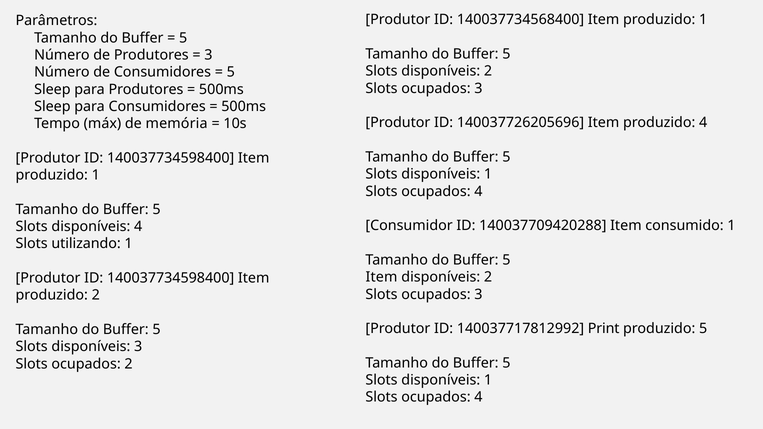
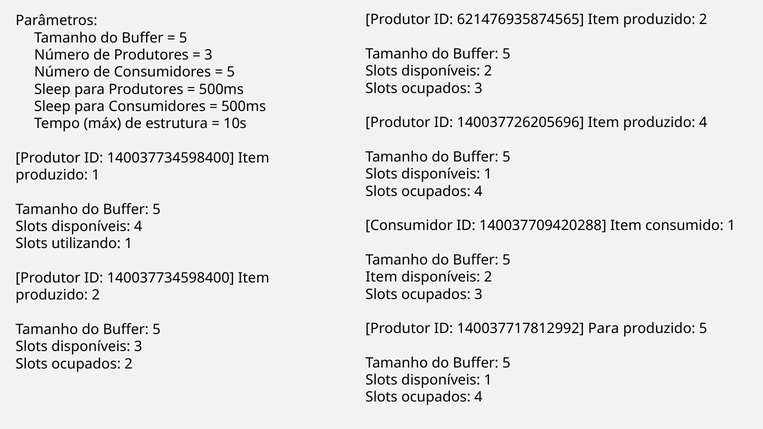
140037734568400: 140037734568400 -> 621476935874565
1 at (703, 20): 1 -> 2
memória: memória -> estrutura
140037717812992 Print: Print -> Para
